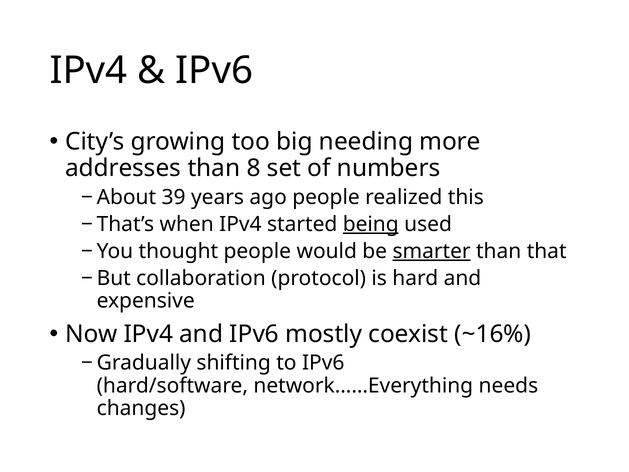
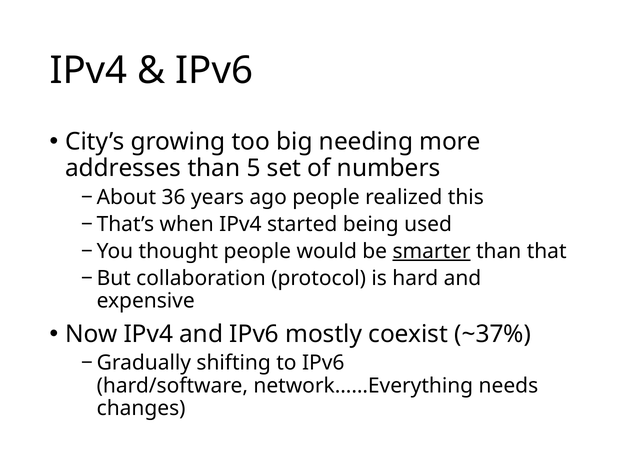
8: 8 -> 5
39: 39 -> 36
being underline: present -> none
~16%: ~16% -> ~37%
